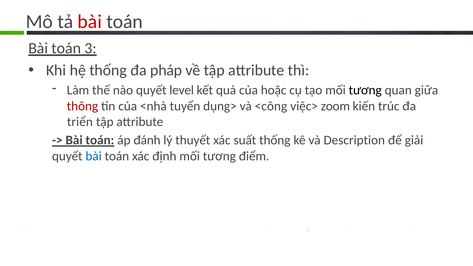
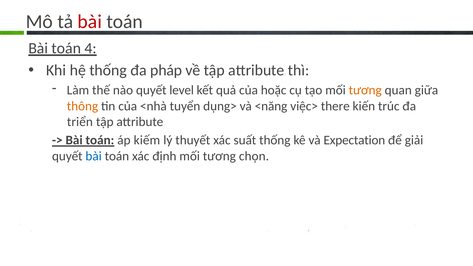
3: 3 -> 4
tương at (365, 90) colour: black -> orange
thông colour: red -> orange
<công: <công -> <năng
zoom: zoom -> there
đánh: đánh -> kiếm
Description: Description -> Expectation
điểm: điểm -> chọn
